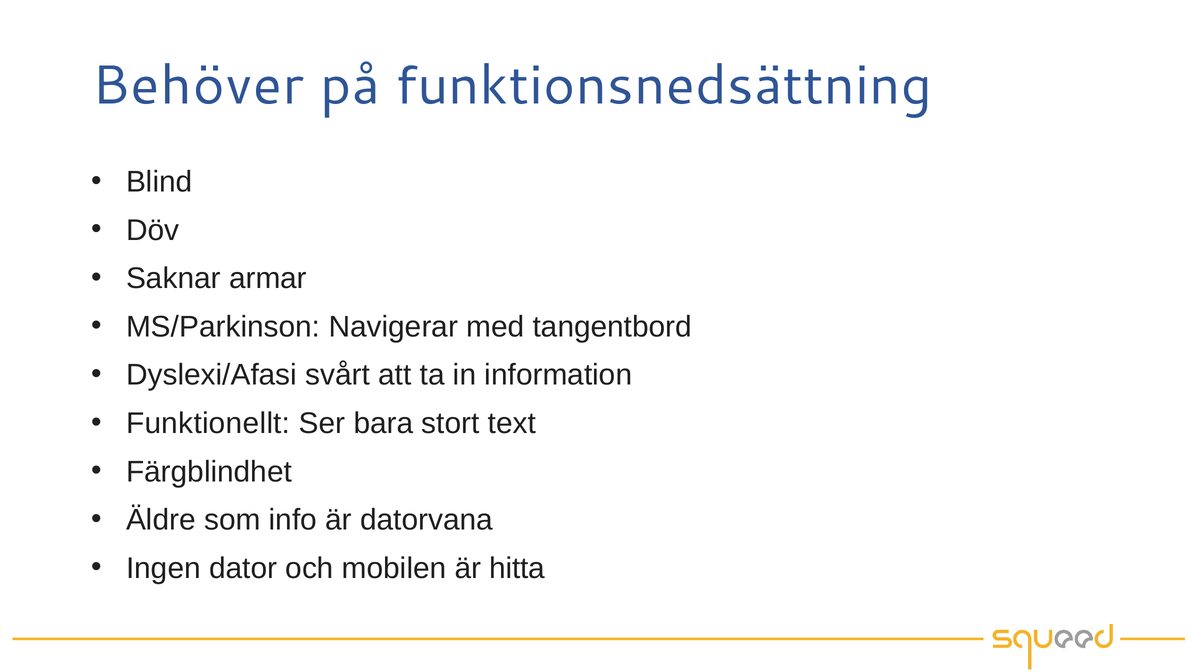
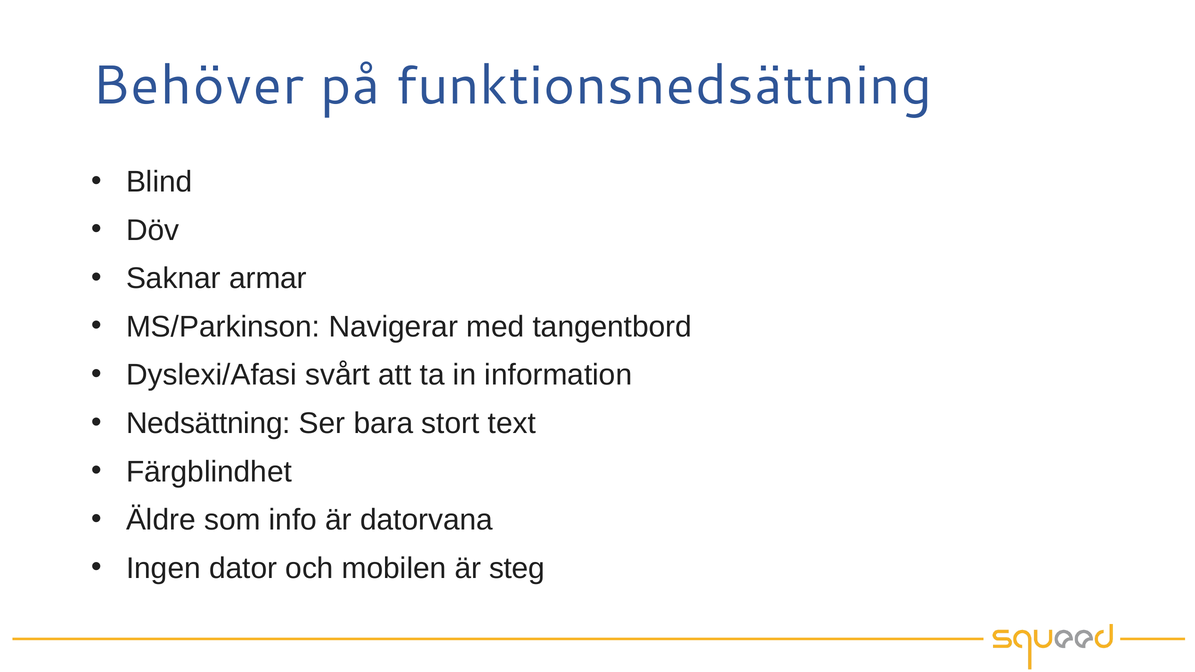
Funktionellt: Funktionellt -> Nedsättning
hitta: hitta -> steg
